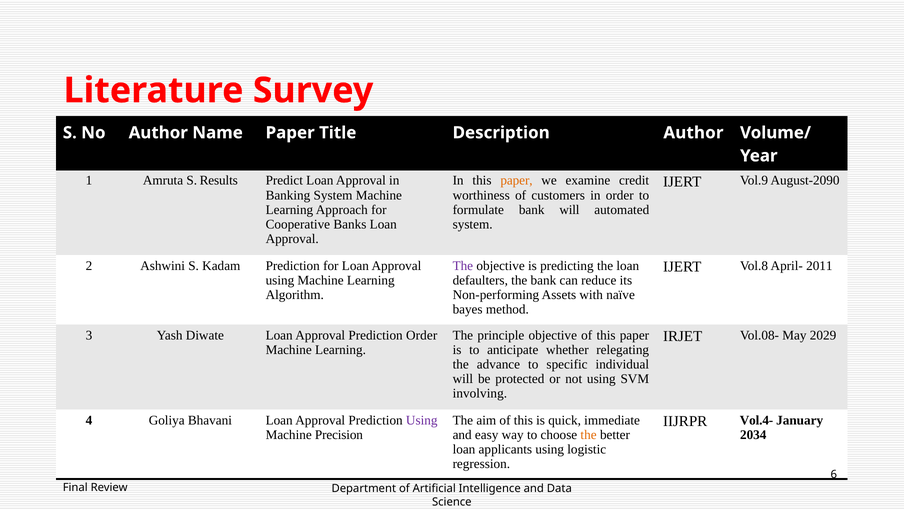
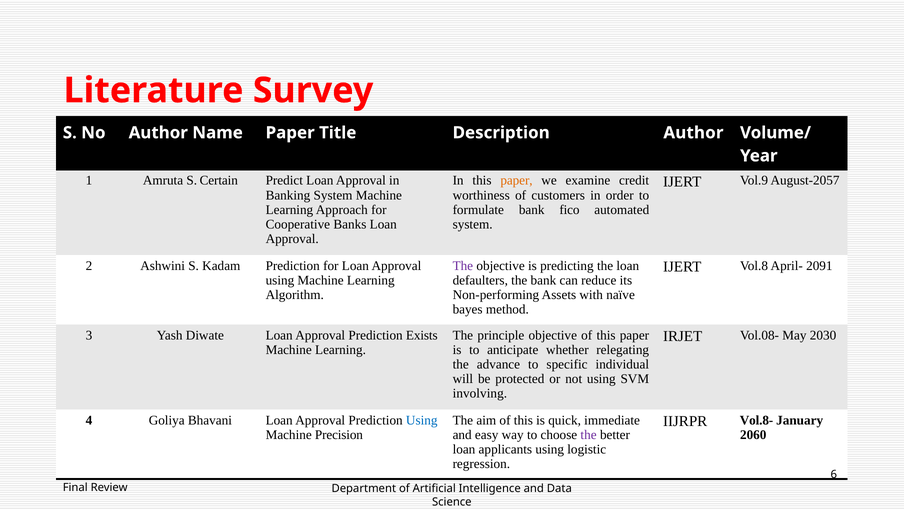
Results: Results -> Certain
August-2090: August-2090 -> August-2057
bank will: will -> fico
2011: 2011 -> 2091
Prediction Order: Order -> Exists
2029: 2029 -> 2030
Using at (422, 420) colour: purple -> blue
Vol.4-: Vol.4- -> Vol.8-
the at (589, 434) colour: orange -> purple
2034: 2034 -> 2060
